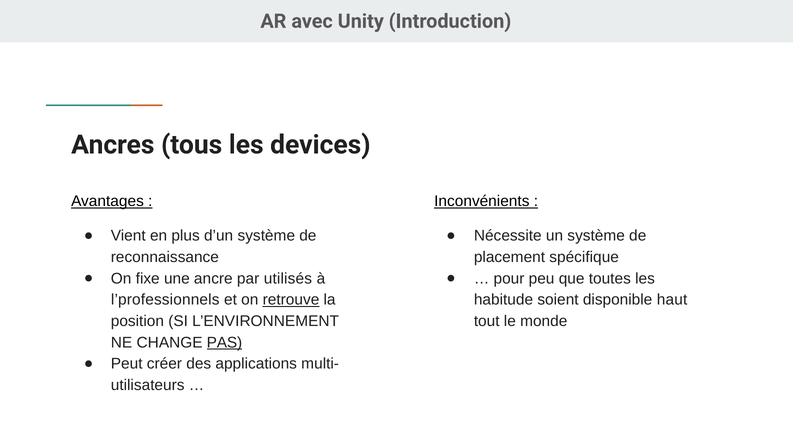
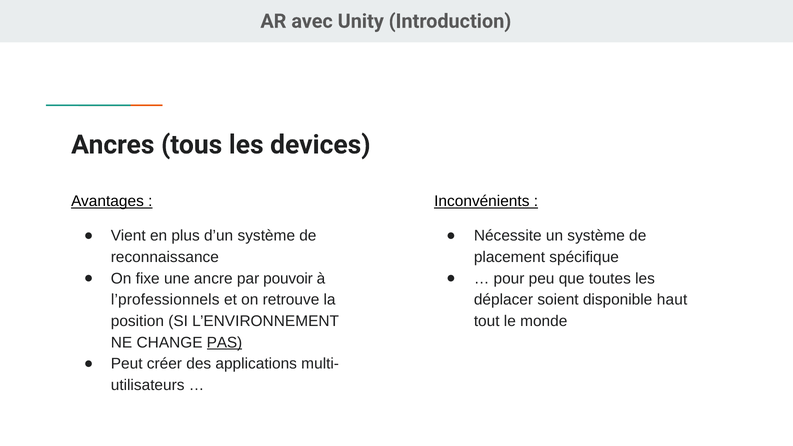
utilisés: utilisés -> pouvoir
retrouve underline: present -> none
habitude: habitude -> déplacer
